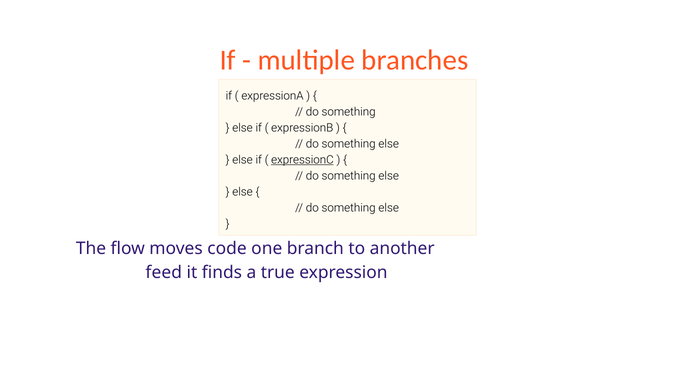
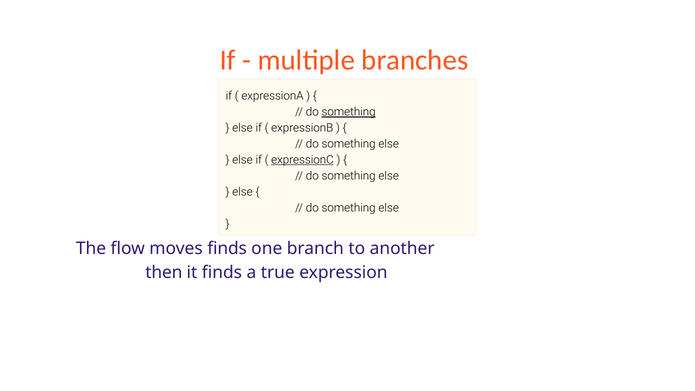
something at (349, 112) underline: none -> present
moves code: code -> finds
feed: feed -> then
